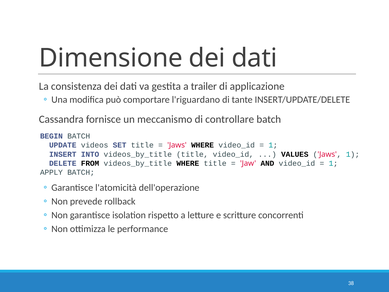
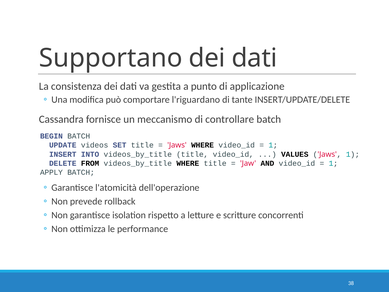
Dimensione: Dimensione -> Supportano
trailer: trailer -> punto
